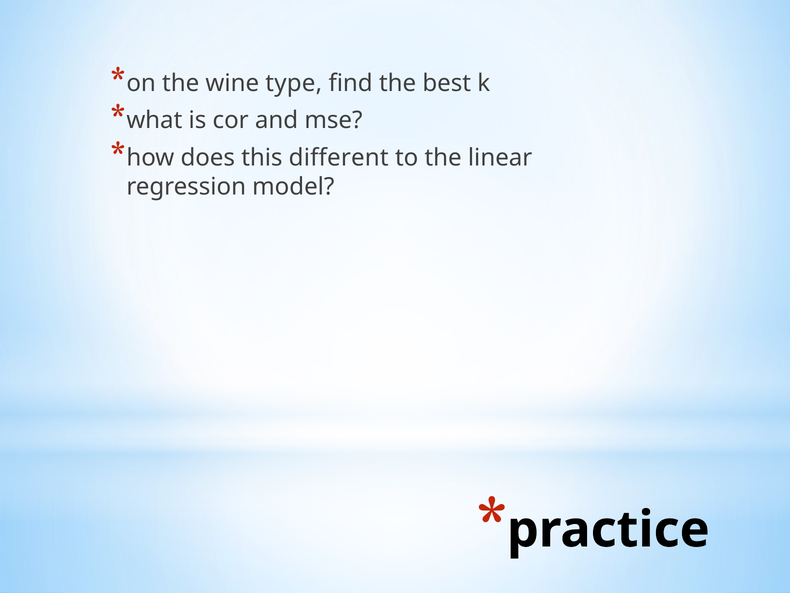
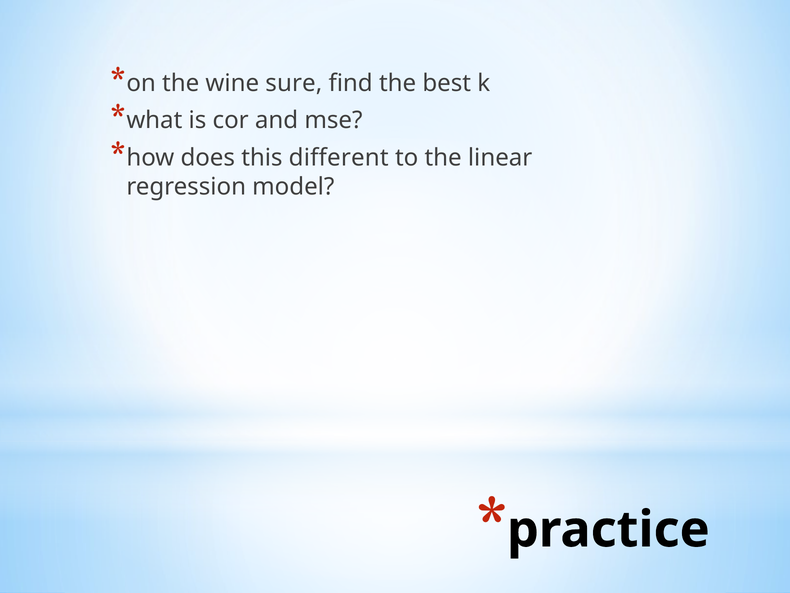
type: type -> sure
